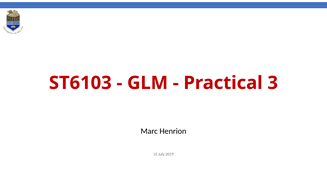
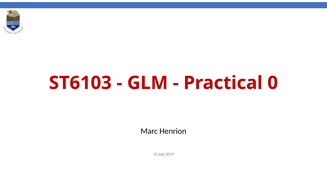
3: 3 -> 0
